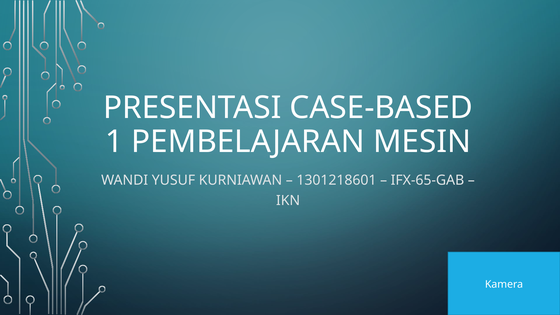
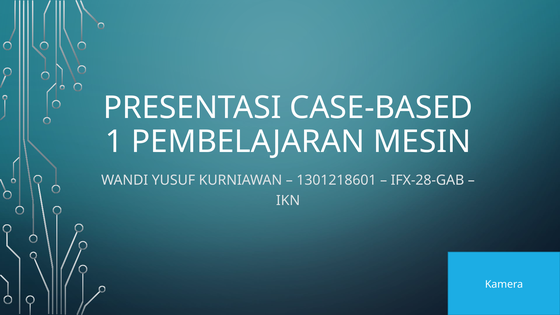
IFX-65-GAB: IFX-65-GAB -> IFX-28-GAB
